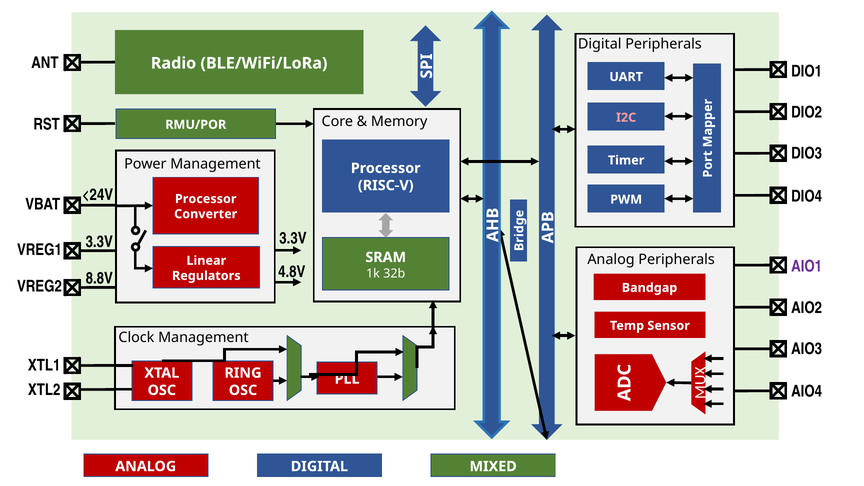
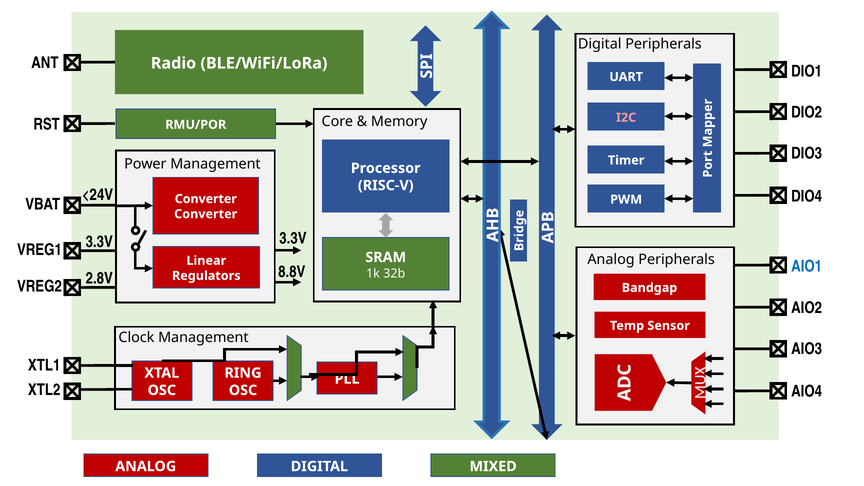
Processor at (206, 199): Processor -> Converter
AIO1 colour: purple -> blue
4.8V: 4.8V -> 8.8V
8.8V: 8.8V -> 2.8V
